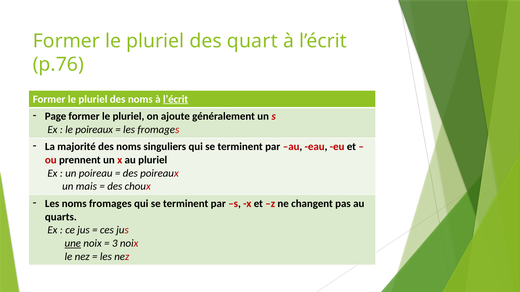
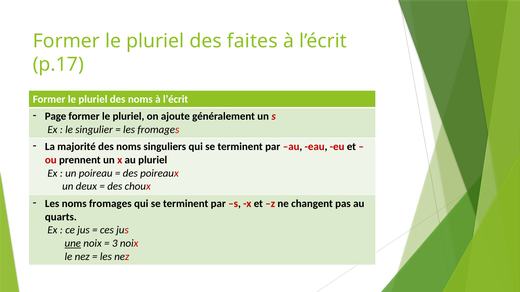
quart: quart -> faites
p.76: p.76 -> p.17
l’écrit at (176, 99) underline: present -> none
le poireaux: poireaux -> singulier
mais: mais -> deux
